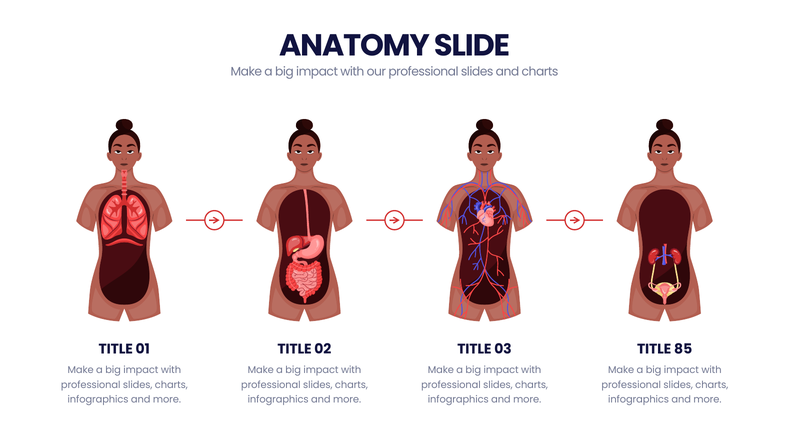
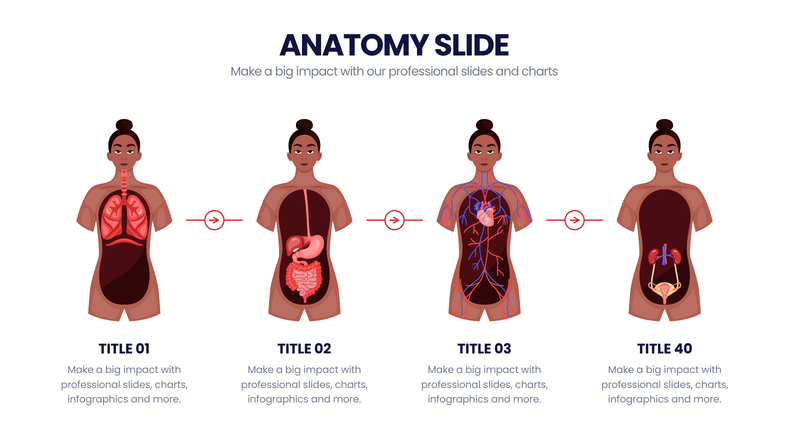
85: 85 -> 40
